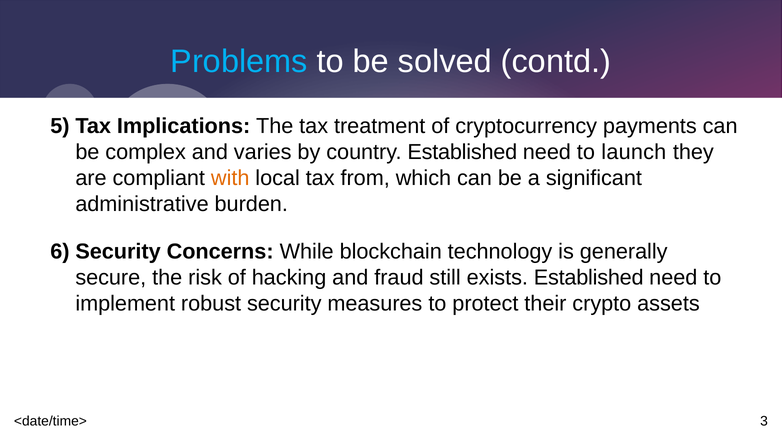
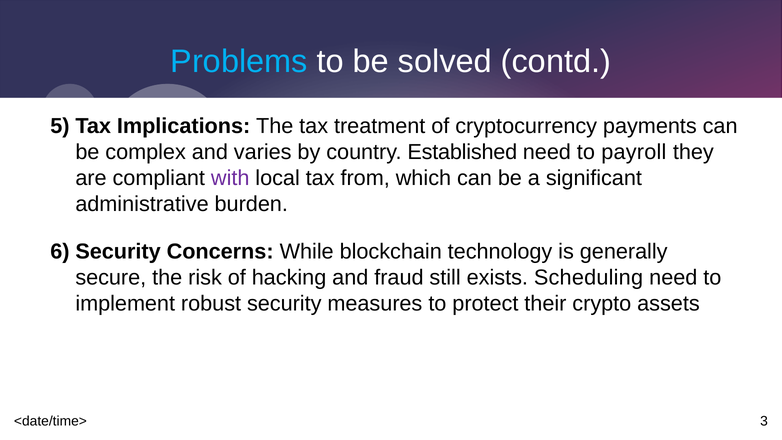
launch: launch -> payroll
with colour: orange -> purple
exists Established: Established -> Scheduling
